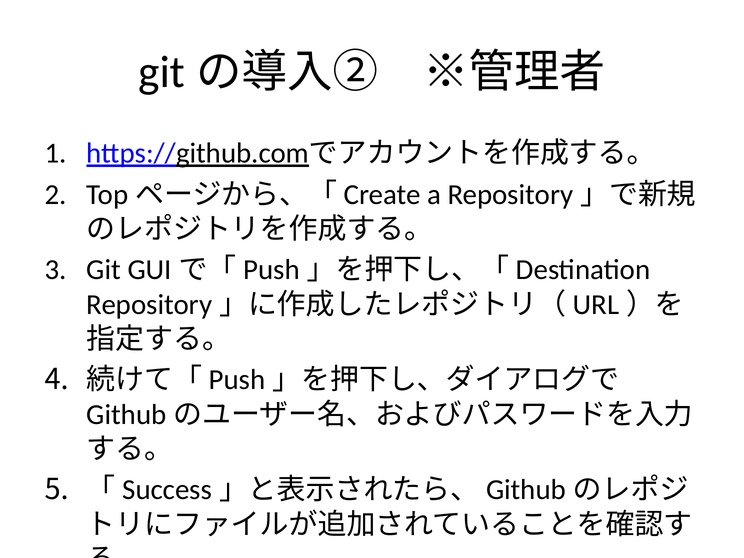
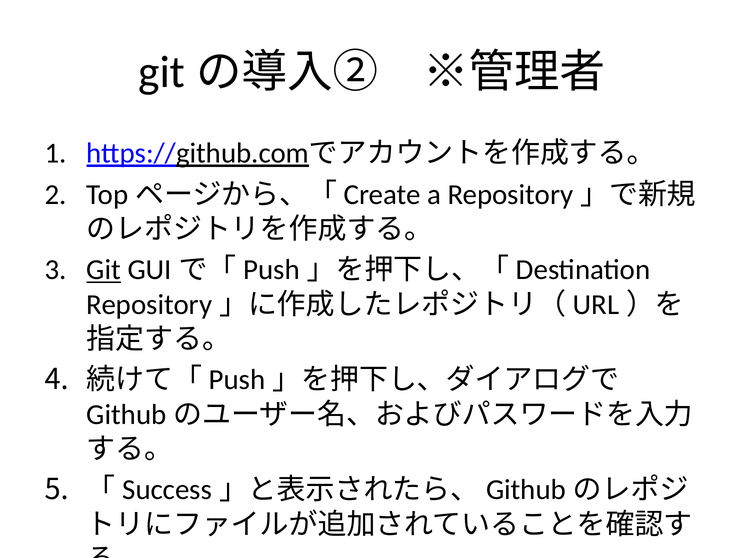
Git underline: none -> present
